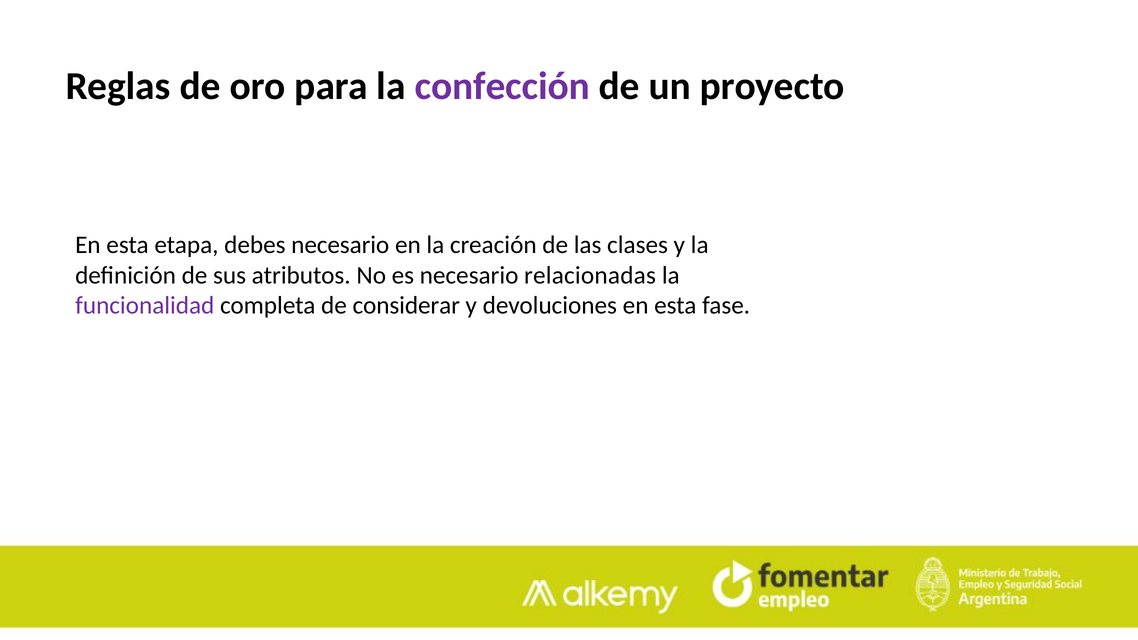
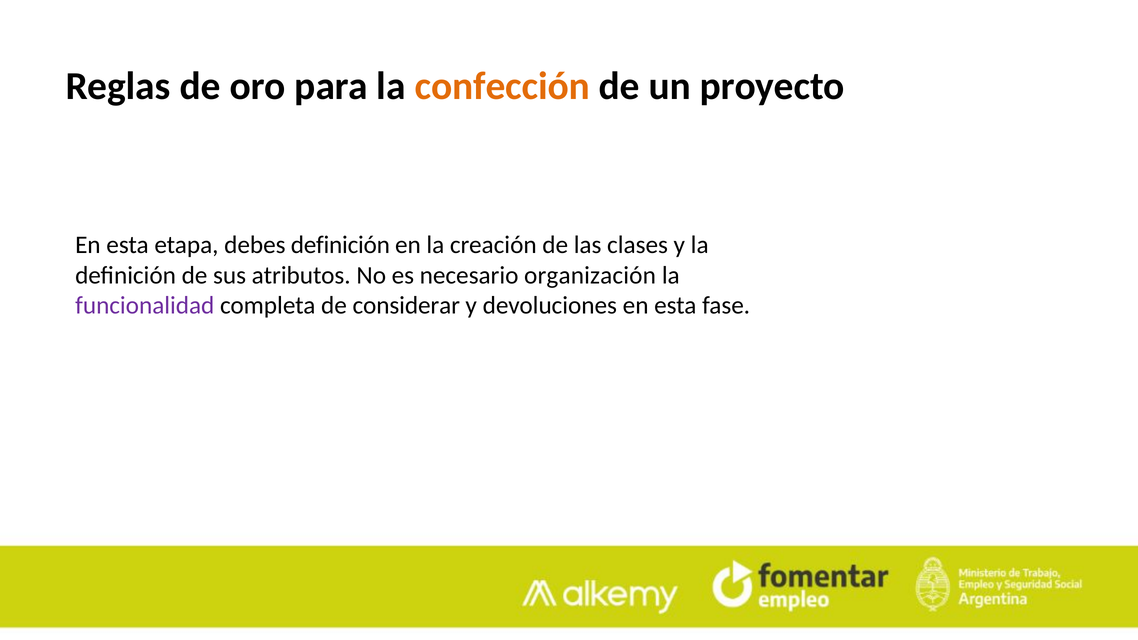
confección colour: purple -> orange
debes necesario: necesario -> definición
relacionadas: relacionadas -> organización
